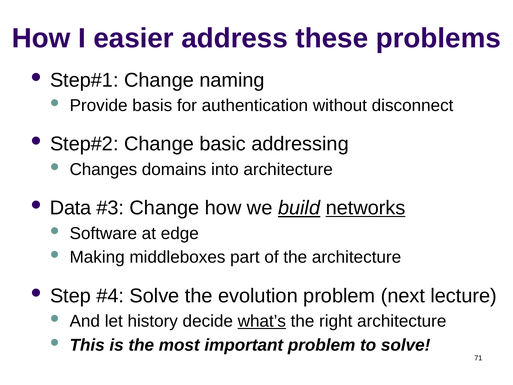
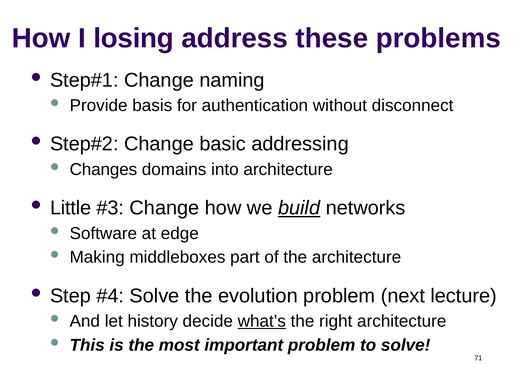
easier: easier -> losing
Data: Data -> Little
networks underline: present -> none
